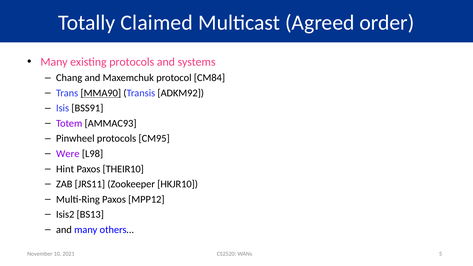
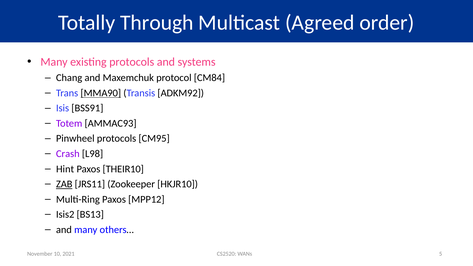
Claimed: Claimed -> Through
Were: Were -> Crash
ZAB underline: none -> present
